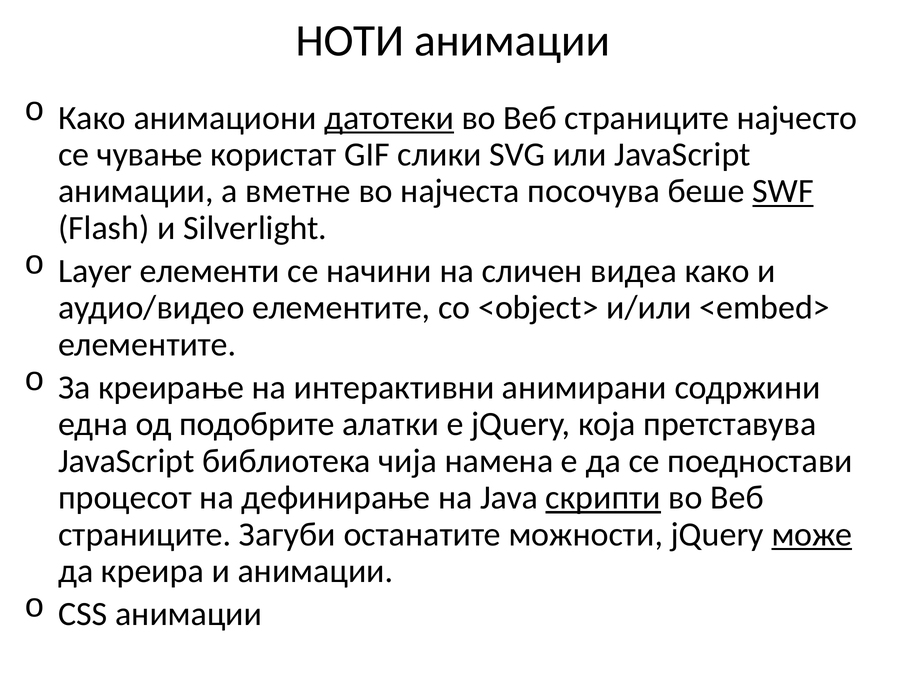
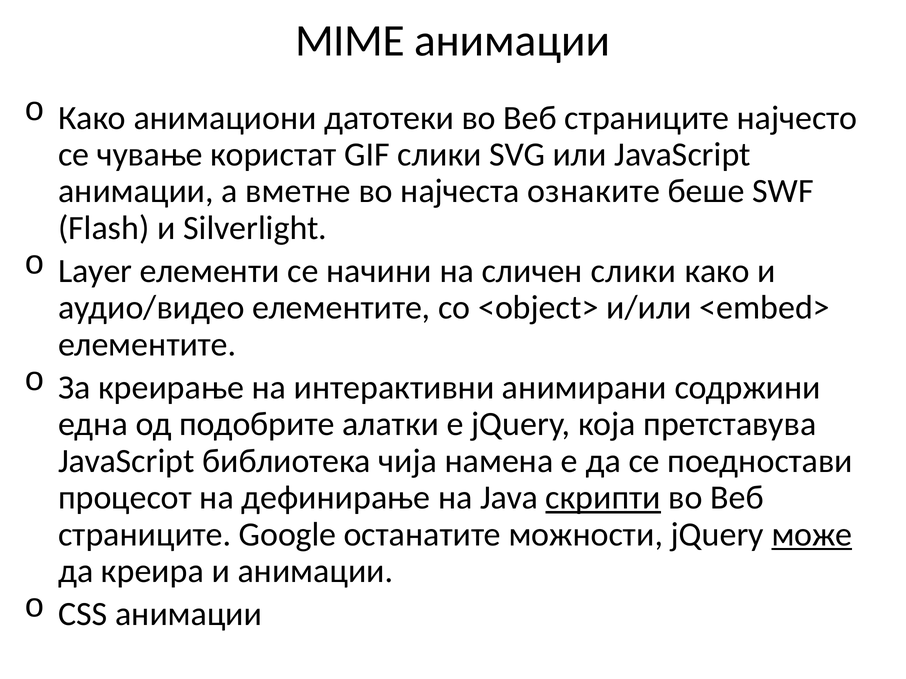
НОТИ: НОТИ -> MIME
датотеки underline: present -> none
посочува: посочува -> ознаките
SWF underline: present -> none
сличен видеа: видеа -> слики
Загуби: Загуби -> Google
